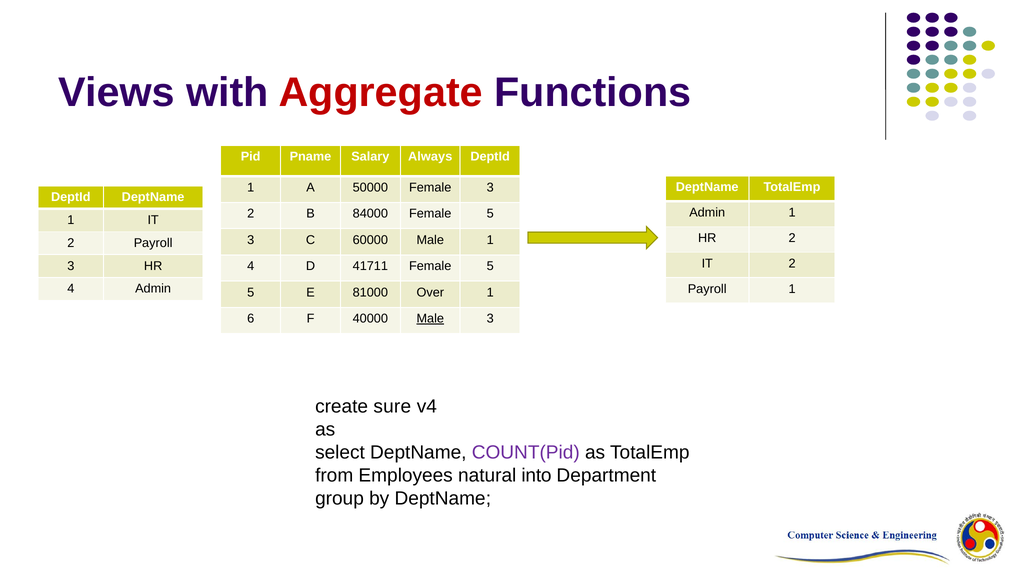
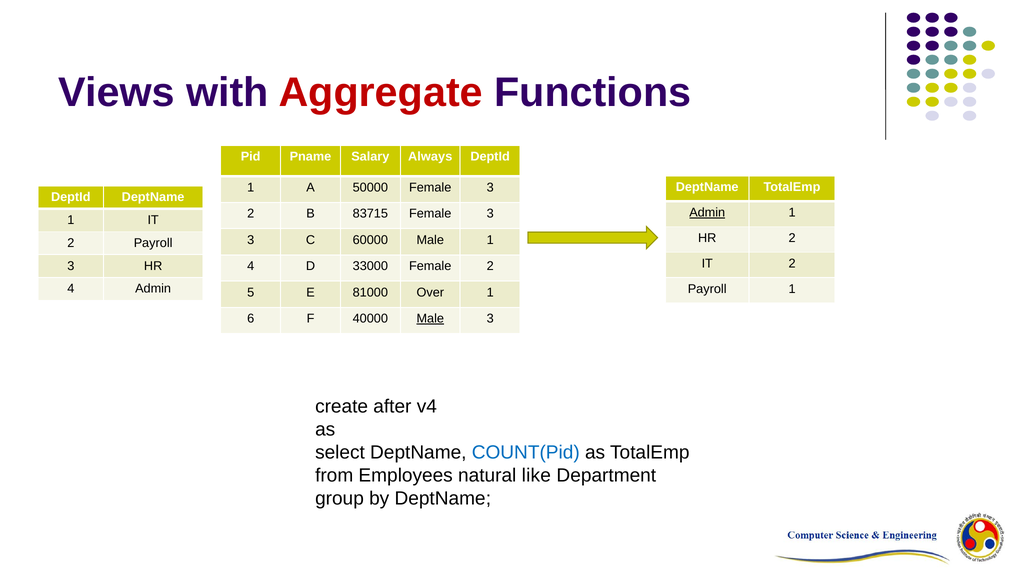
Admin at (707, 212) underline: none -> present
84000: 84000 -> 83715
5 at (490, 214): 5 -> 3
41711: 41711 -> 33000
5 at (490, 266): 5 -> 2
sure: sure -> after
COUNT(Pid colour: purple -> blue
into: into -> like
